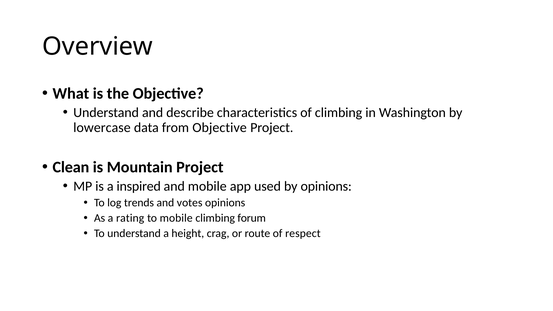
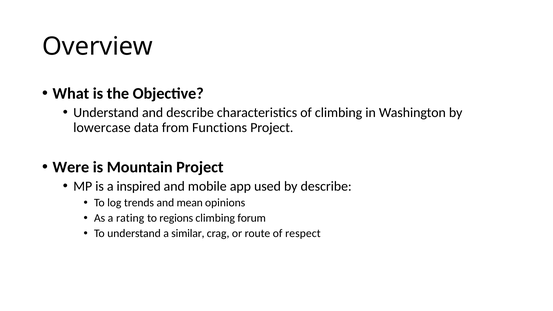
from Objective: Objective -> Functions
Clean: Clean -> Were
by opinions: opinions -> describe
votes: votes -> mean
to mobile: mobile -> regions
height: height -> similar
